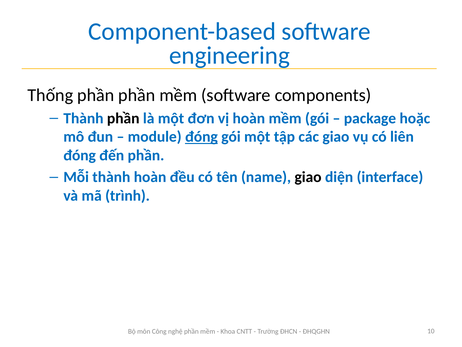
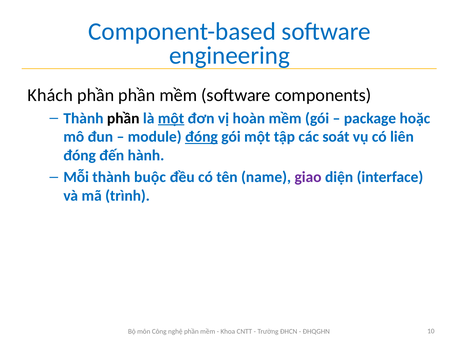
Thống: Thống -> Khách
một at (171, 118) underline: none -> present
các giao: giao -> soát
đến phần: phần -> hành
thành hoàn: hoàn -> buộc
giao at (308, 177) colour: black -> purple
